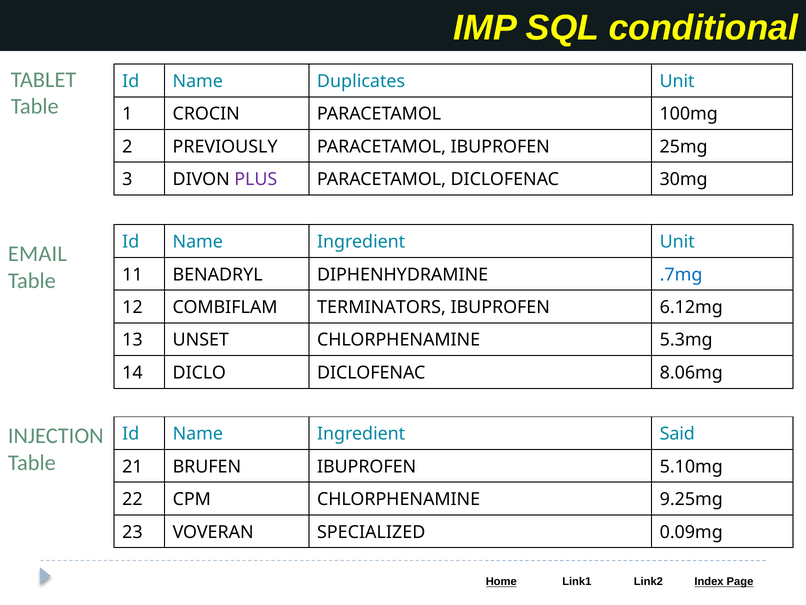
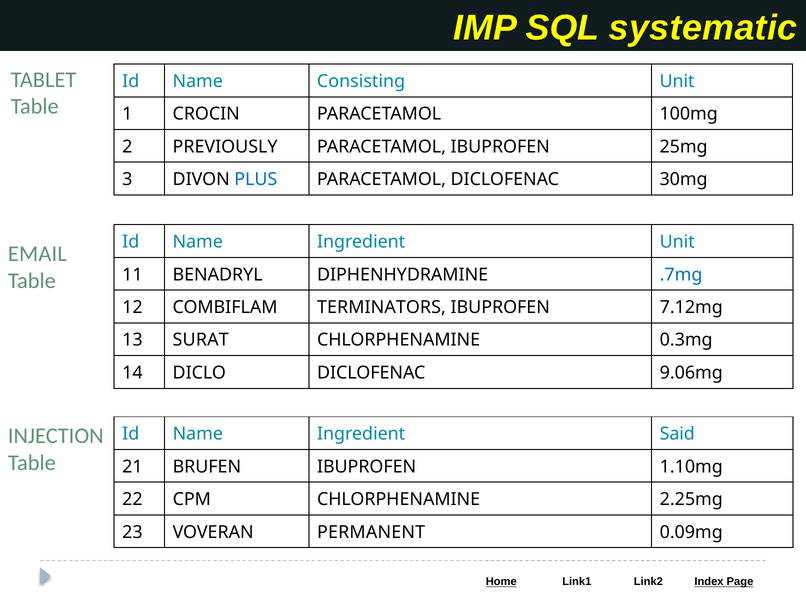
conditional: conditional -> systematic
Duplicates: Duplicates -> Consisting
PLUS colour: purple -> blue
6.12mg: 6.12mg -> 7.12mg
UNSET: UNSET -> SURAT
5.3mg: 5.3mg -> 0.3mg
8.06mg: 8.06mg -> 9.06mg
5.10mg: 5.10mg -> 1.10mg
9.25mg: 9.25mg -> 2.25mg
SPECIALIZED: SPECIALIZED -> PERMANENT
